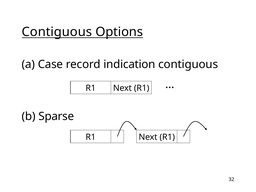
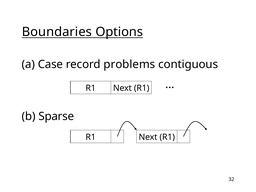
Contiguous at (57, 32): Contiguous -> Boundaries
indication: indication -> problems
